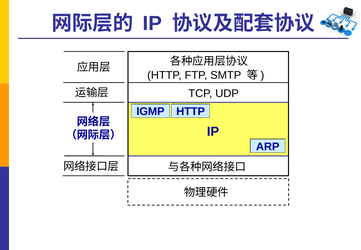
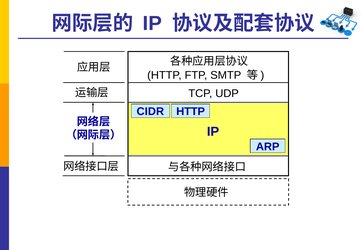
IGMP: IGMP -> CIDR
